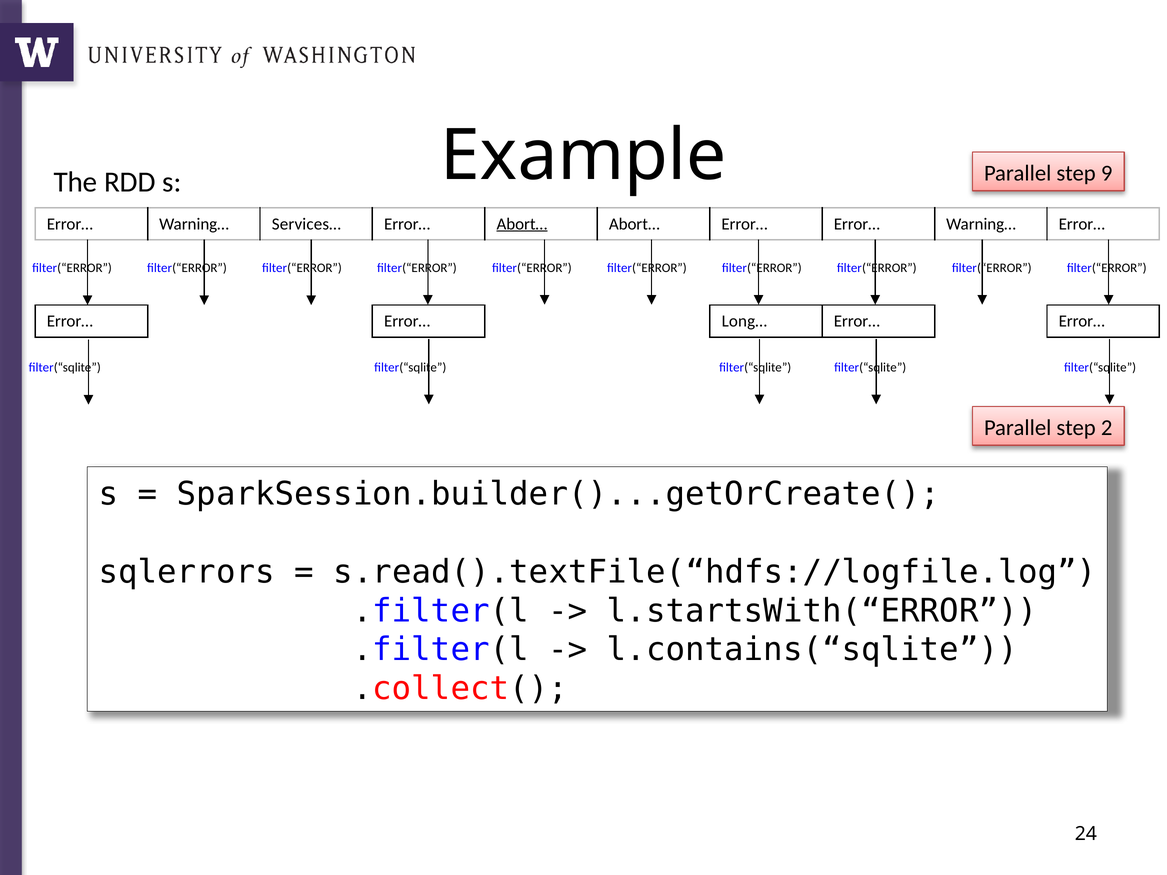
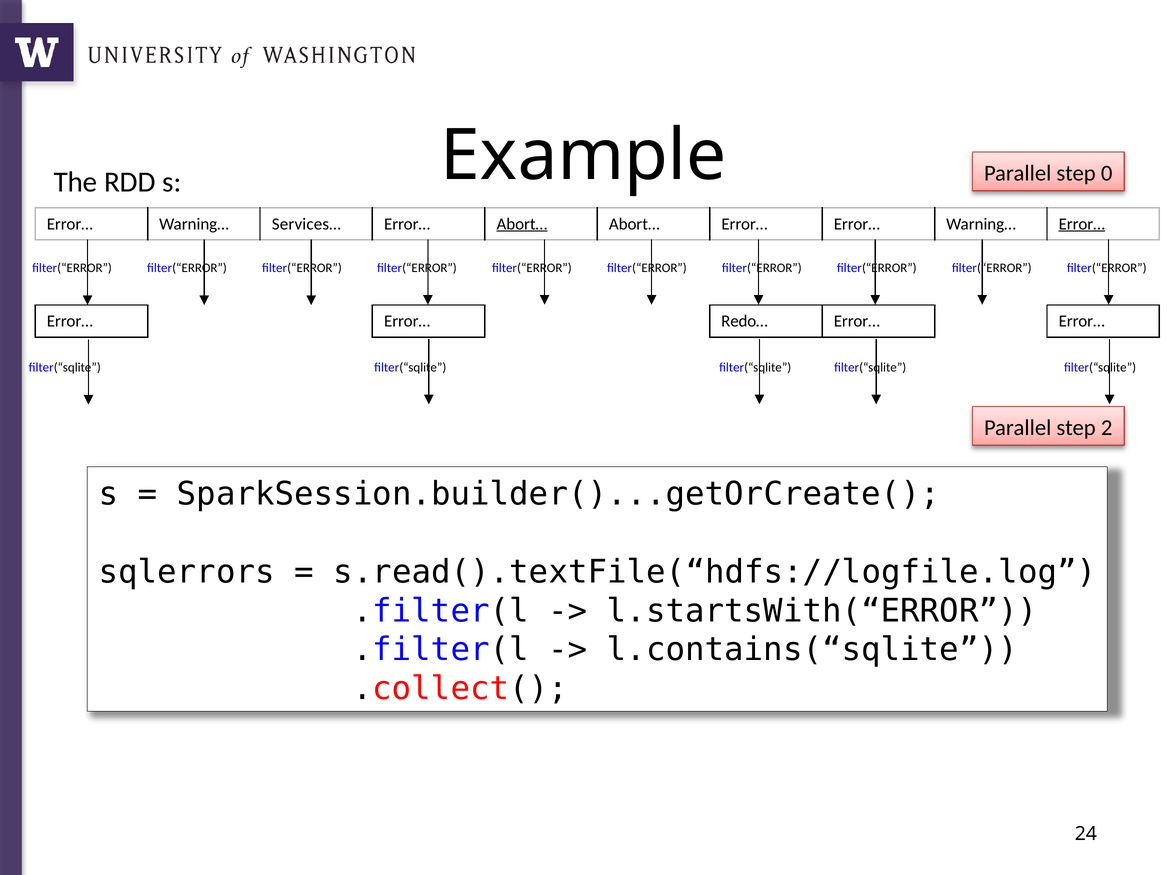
9: 9 -> 0
Error… at (1082, 224) underline: none -> present
Long…: Long… -> Redo…
